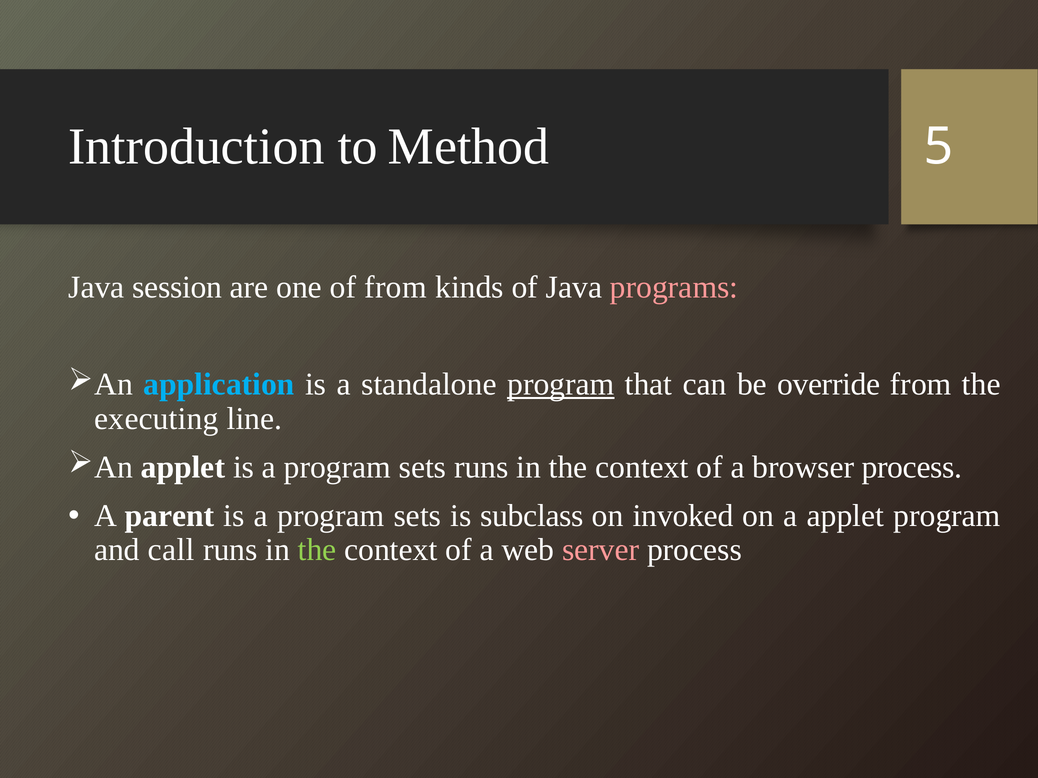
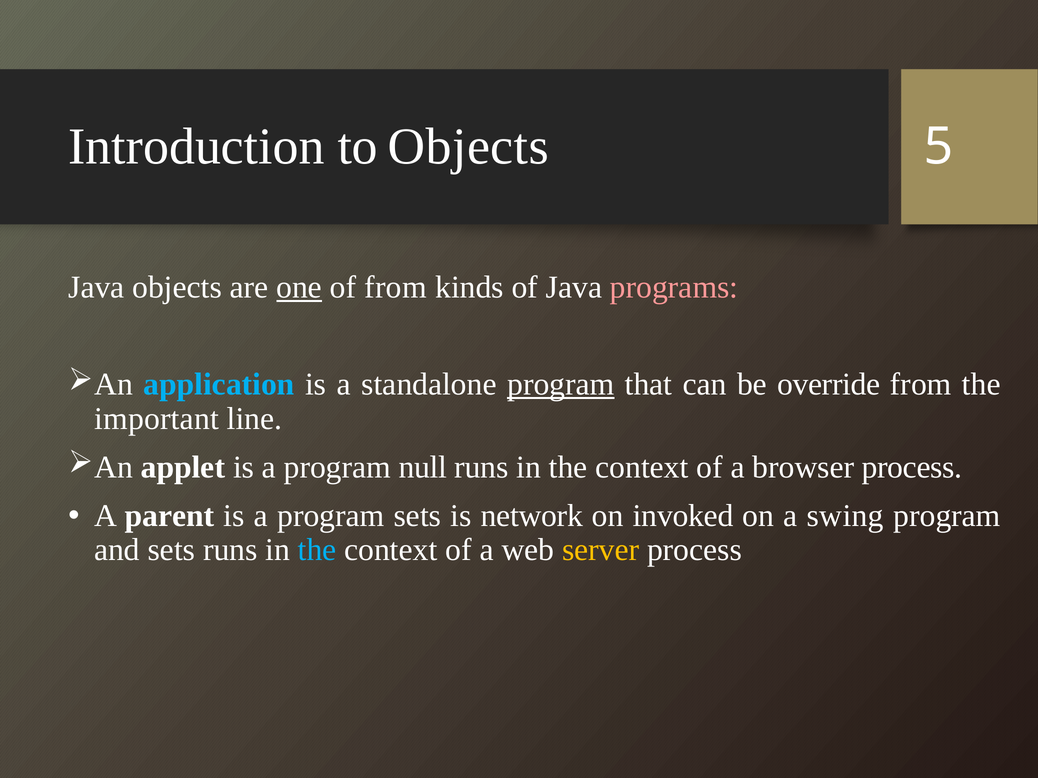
to Method: Method -> Objects
Java session: session -> objects
one underline: none -> present
executing: executing -> important
sets at (423, 467): sets -> null
subclass: subclass -> network
a applet: applet -> swing
and call: call -> sets
the at (317, 550) colour: light green -> light blue
server colour: pink -> yellow
